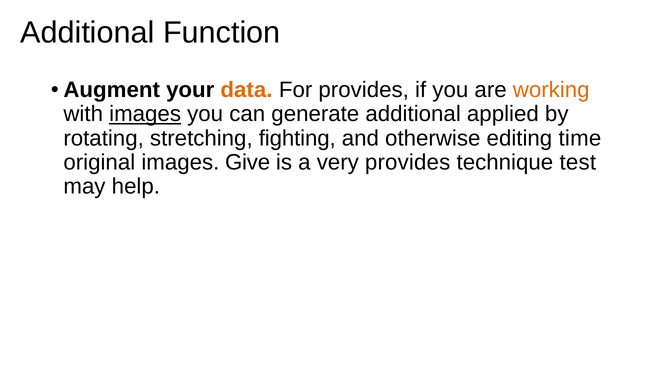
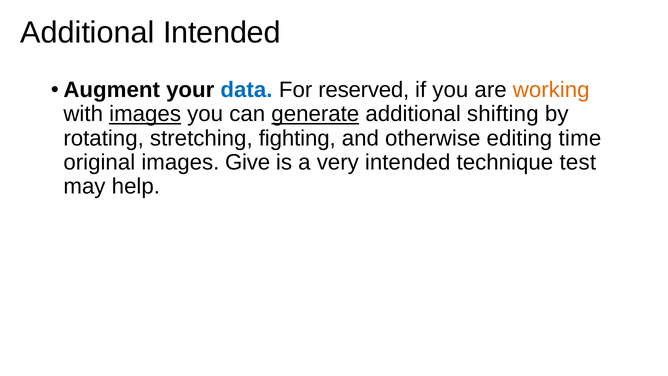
Additional Function: Function -> Intended
data colour: orange -> blue
For provides: provides -> reserved
generate underline: none -> present
applied: applied -> shifting
very provides: provides -> intended
